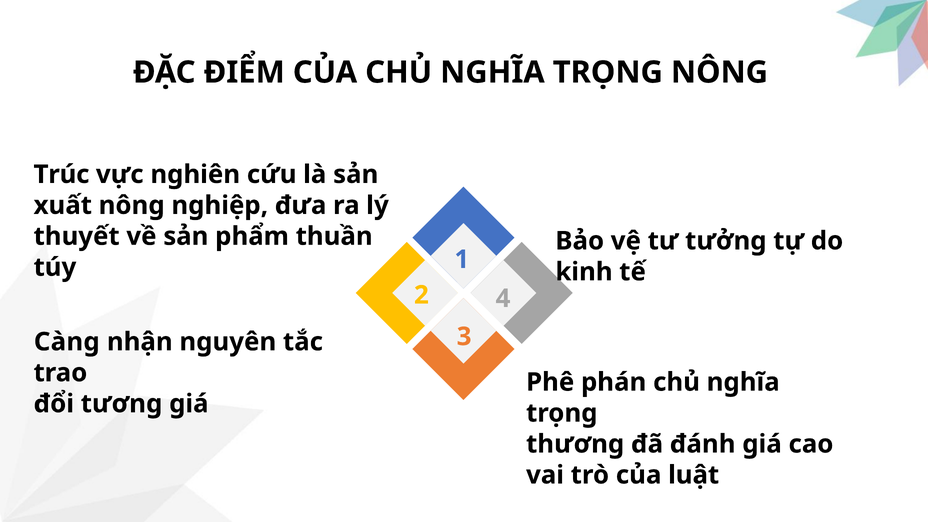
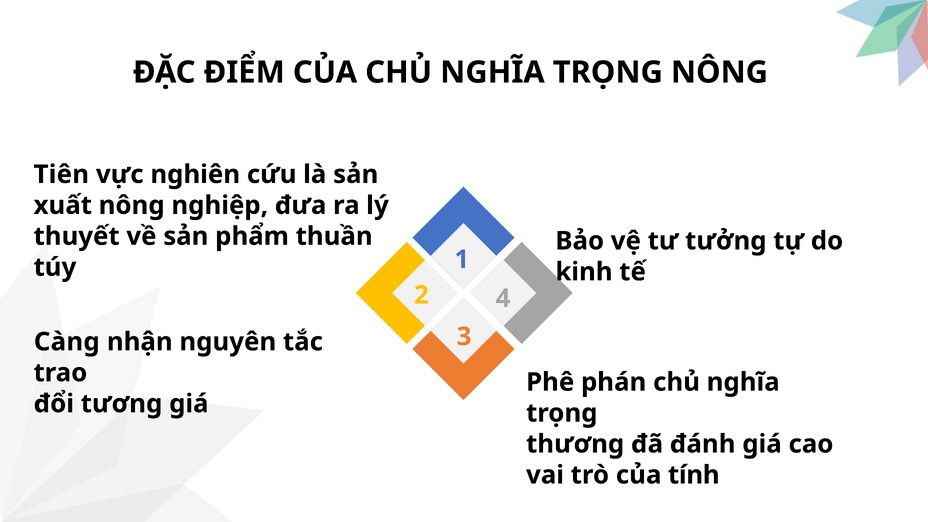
Trúc: Trúc -> Tiên
luật: luật -> tính
